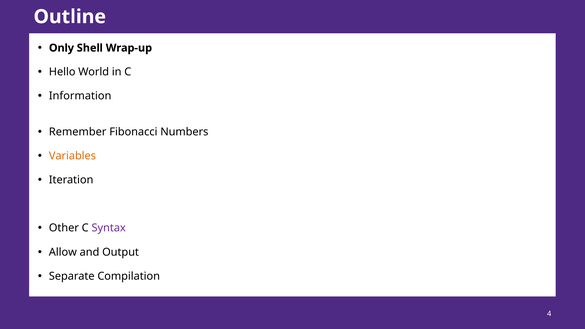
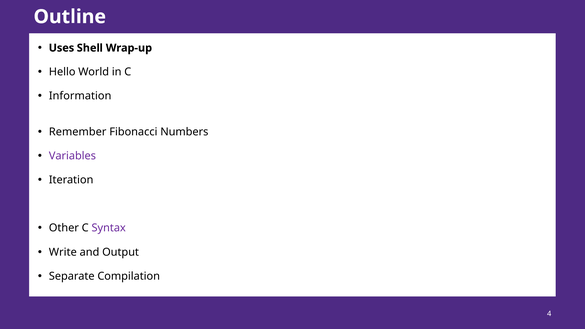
Only: Only -> Uses
Variables colour: orange -> purple
Allow: Allow -> Write
